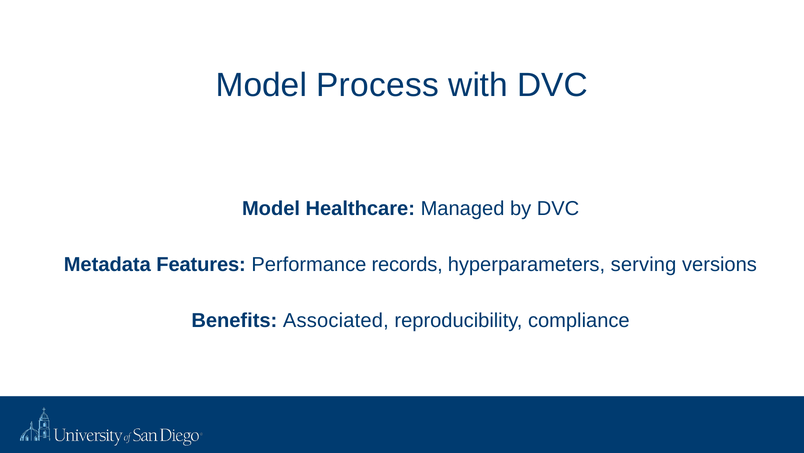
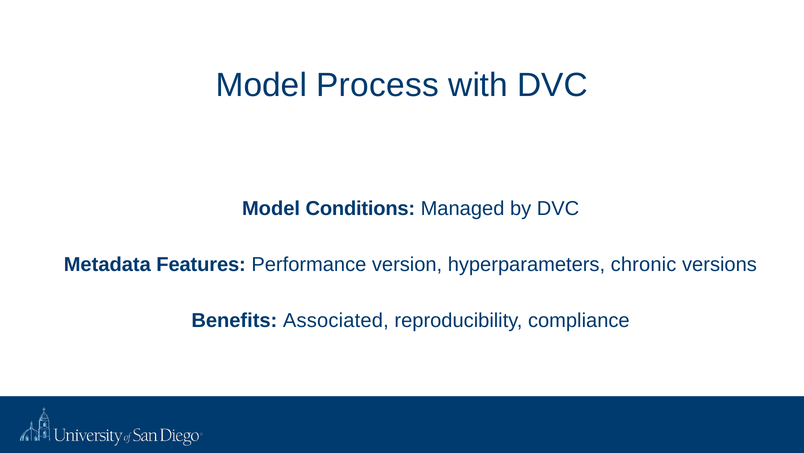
Healthcare: Healthcare -> Conditions
records: records -> version
serving: serving -> chronic
